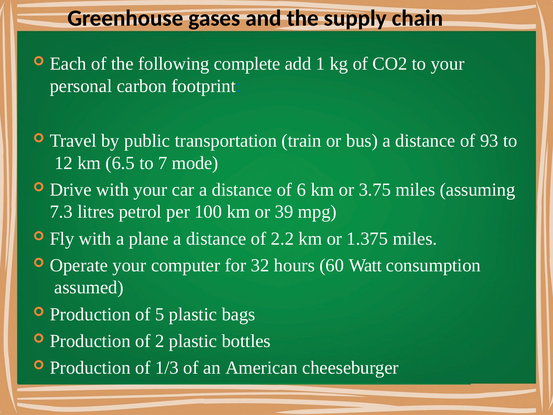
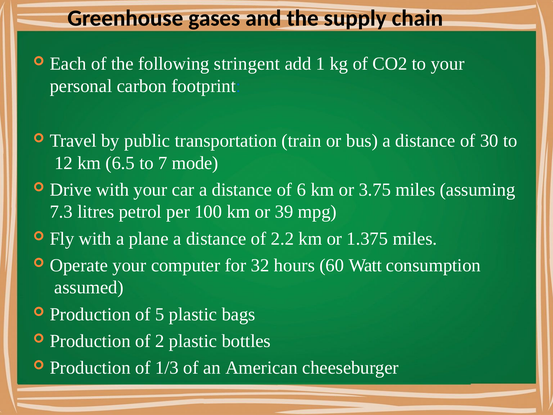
complete: complete -> stringent
93: 93 -> 30
